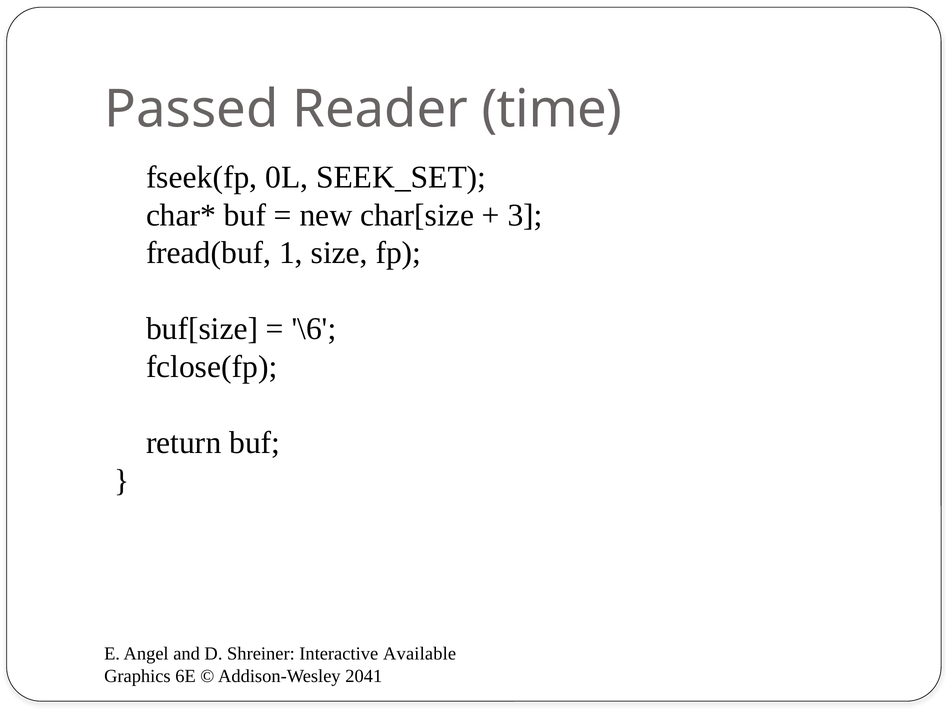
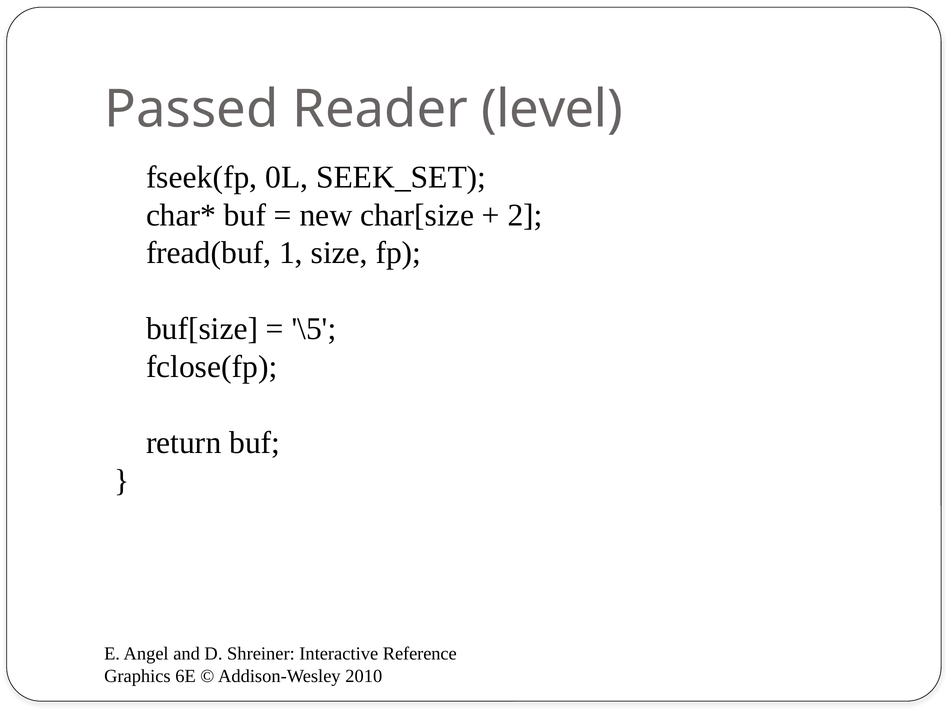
time: time -> level
3: 3 -> 2
\6: \6 -> \5
Available: Available -> Reference
2041: 2041 -> 2010
